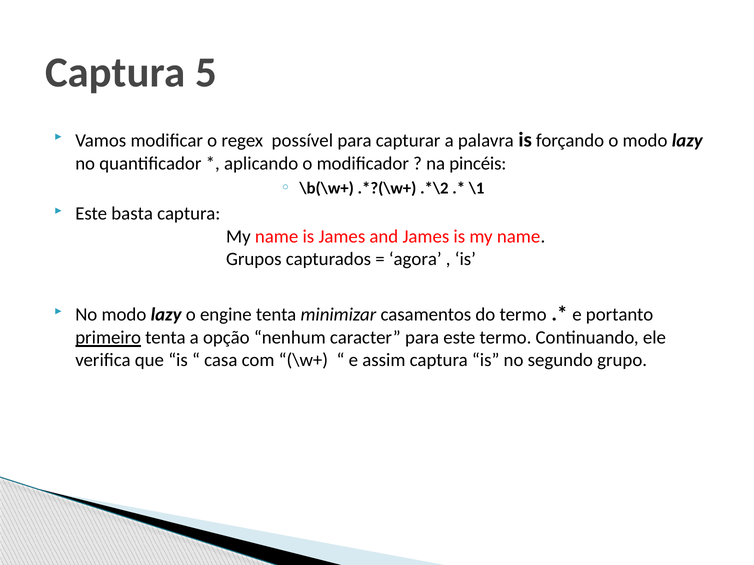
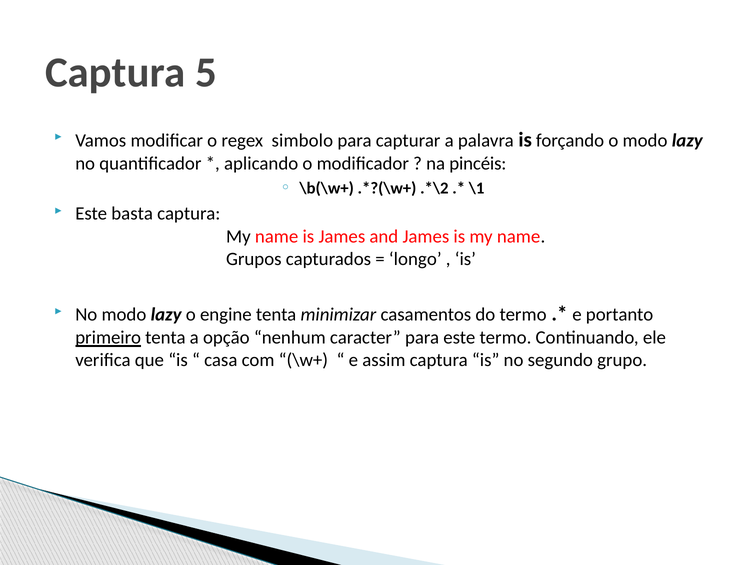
possível: possível -> simbolo
agora: agora -> longo
